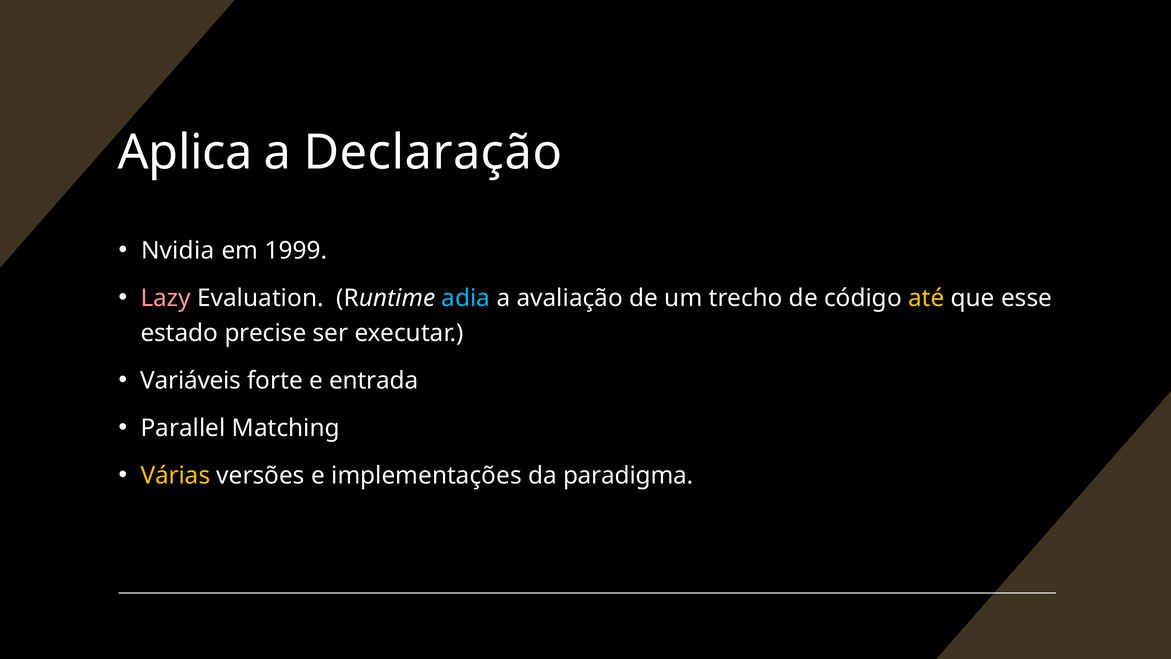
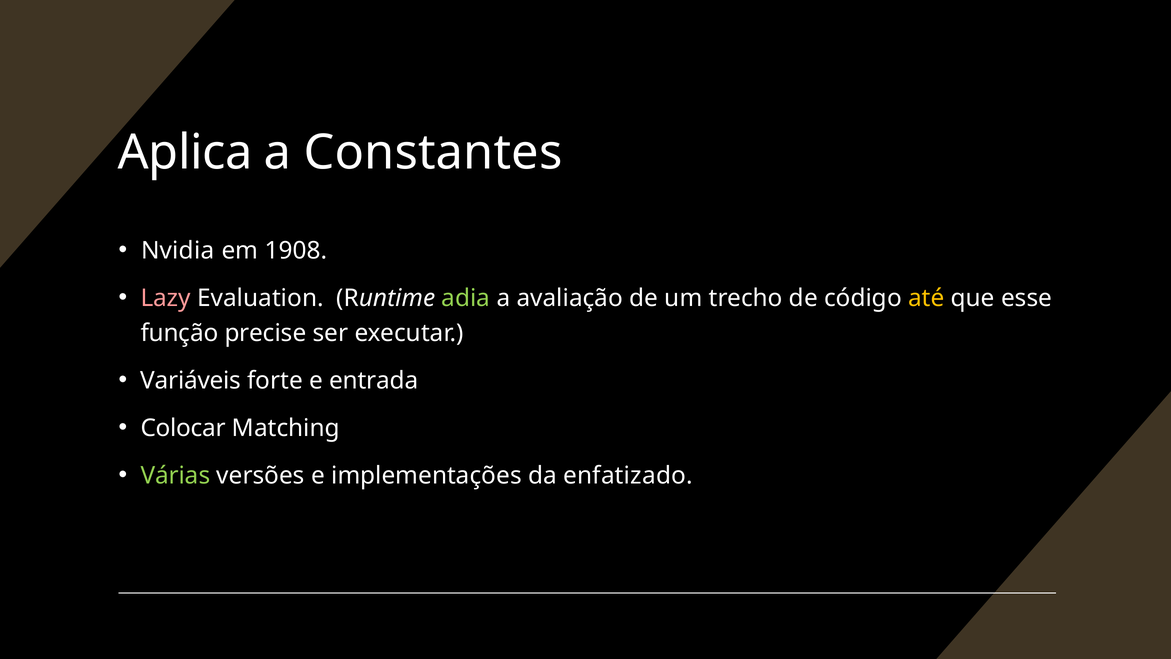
Declaração: Declaração -> Constantes
1999: 1999 -> 1908
adia colour: light blue -> light green
estado: estado -> função
Parallel: Parallel -> Colocar
Várias colour: yellow -> light green
paradigma: paradigma -> enfatizado
